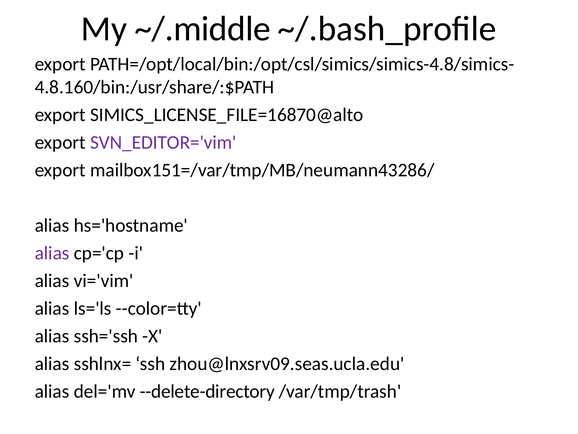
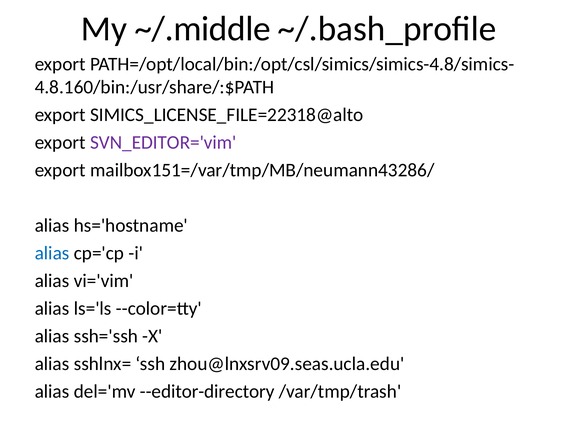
SIMICS_LICENSE_FILE=16870@alto: SIMICS_LICENSE_FILE=16870@alto -> SIMICS_LICENSE_FILE=22318@alto
alias at (52, 253) colour: purple -> blue
--delete-directory: --delete-directory -> --editor-directory
